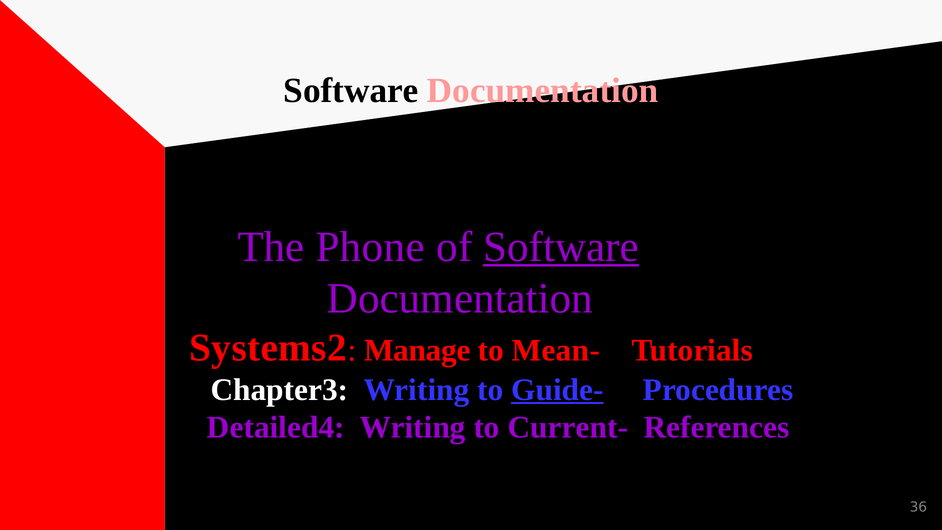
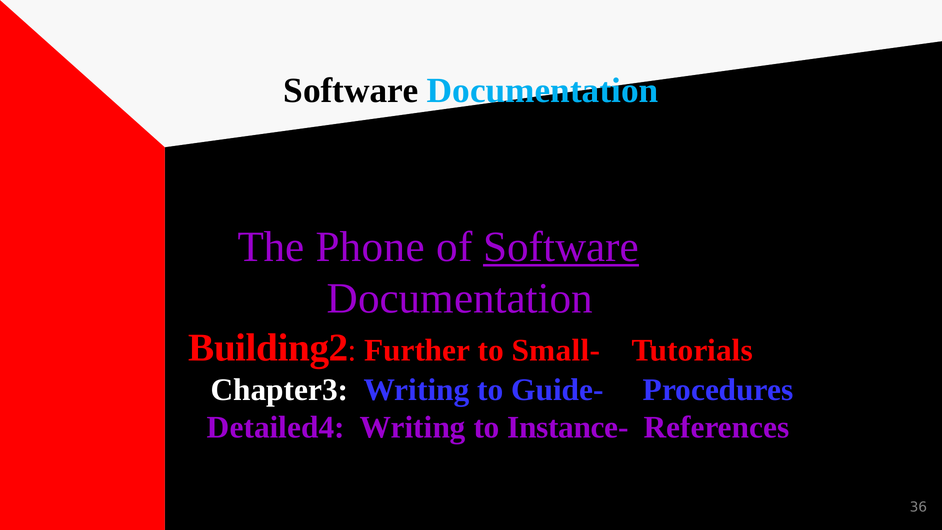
Documentation at (543, 91) colour: pink -> light blue
Systems2: Systems2 -> Building2
Manage: Manage -> Further
Mean-: Mean- -> Small-
Guide- underline: present -> none
Current-: Current- -> Instance-
